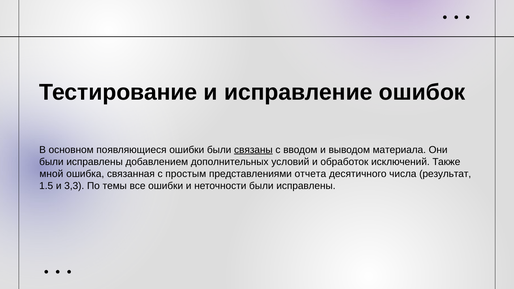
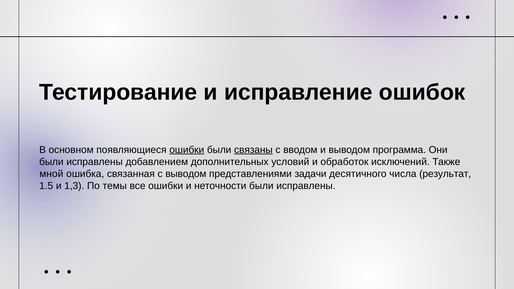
ошибки at (187, 150) underline: none -> present
материала: материала -> программа
с простым: простым -> выводом
отчета: отчета -> задачи
3,3: 3,3 -> 1,3
